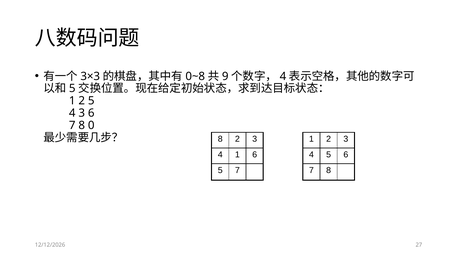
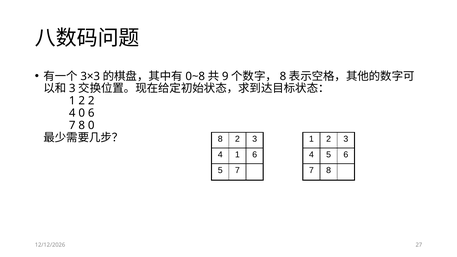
4 at (283, 76): 4 -> 8
5 at (72, 89): 5 -> 3
2 5: 5 -> 2
4 3: 3 -> 0
